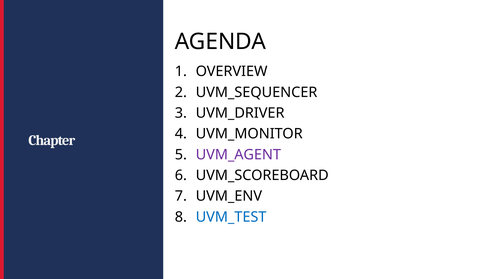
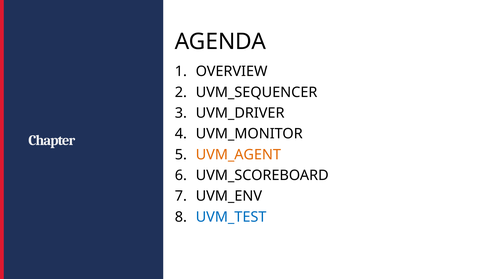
UVM_AGENT colour: purple -> orange
